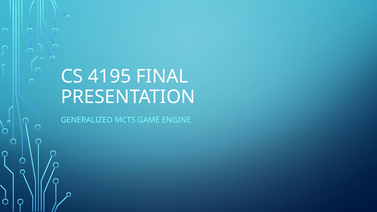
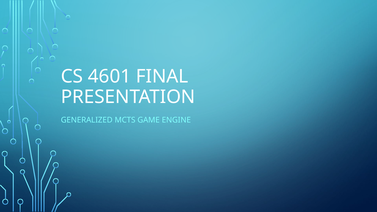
4195: 4195 -> 4601
